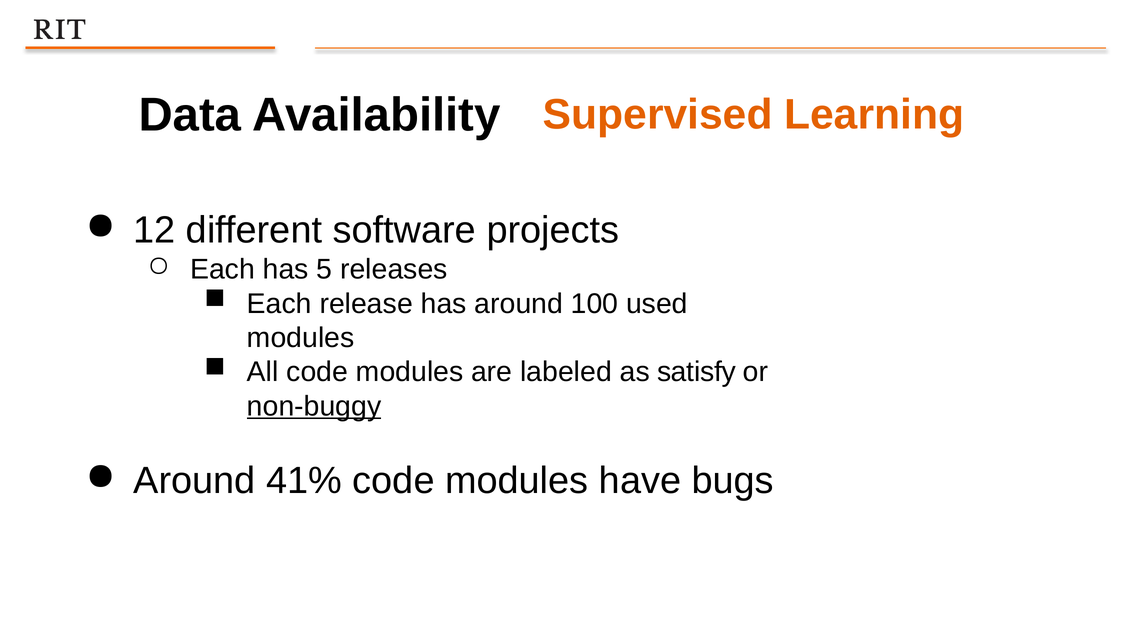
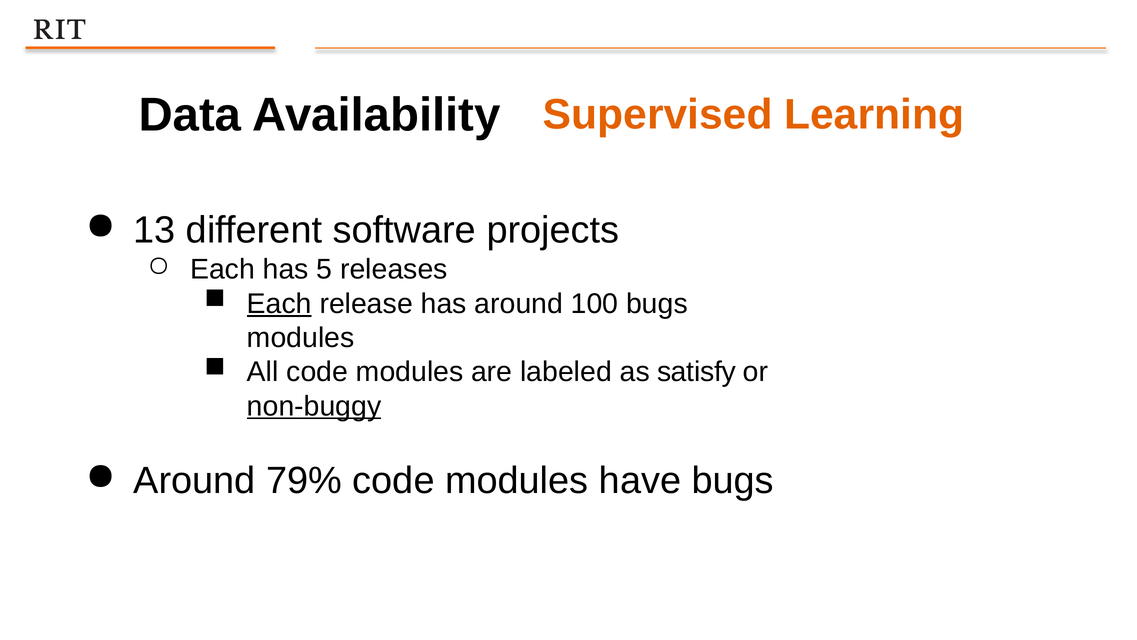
12: 12 -> 13
Each at (279, 304) underline: none -> present
100 used: used -> bugs
41%: 41% -> 79%
